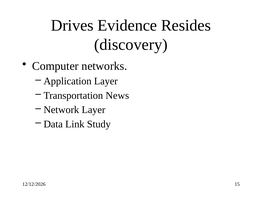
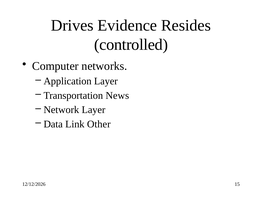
discovery: discovery -> controlled
Study: Study -> Other
